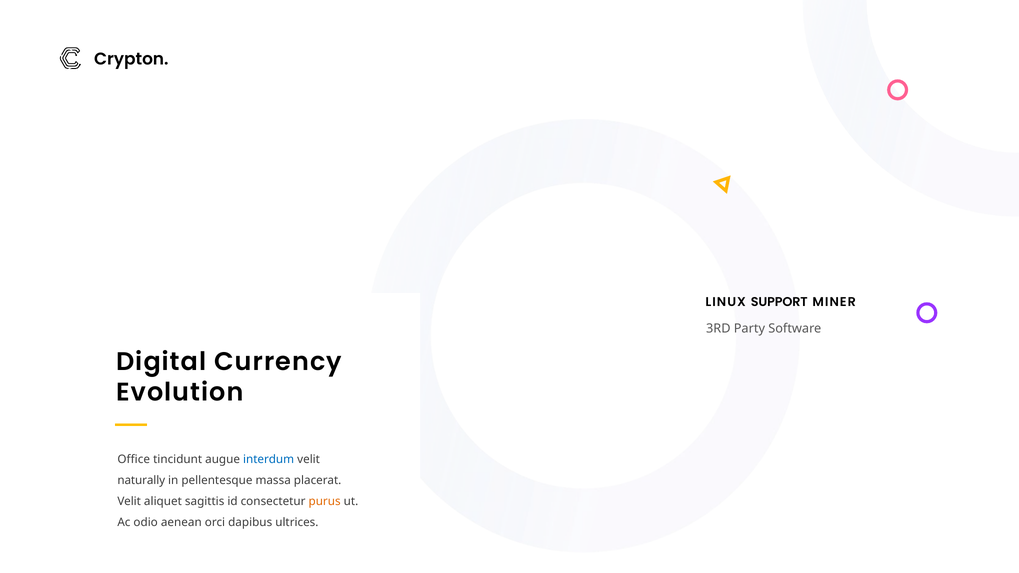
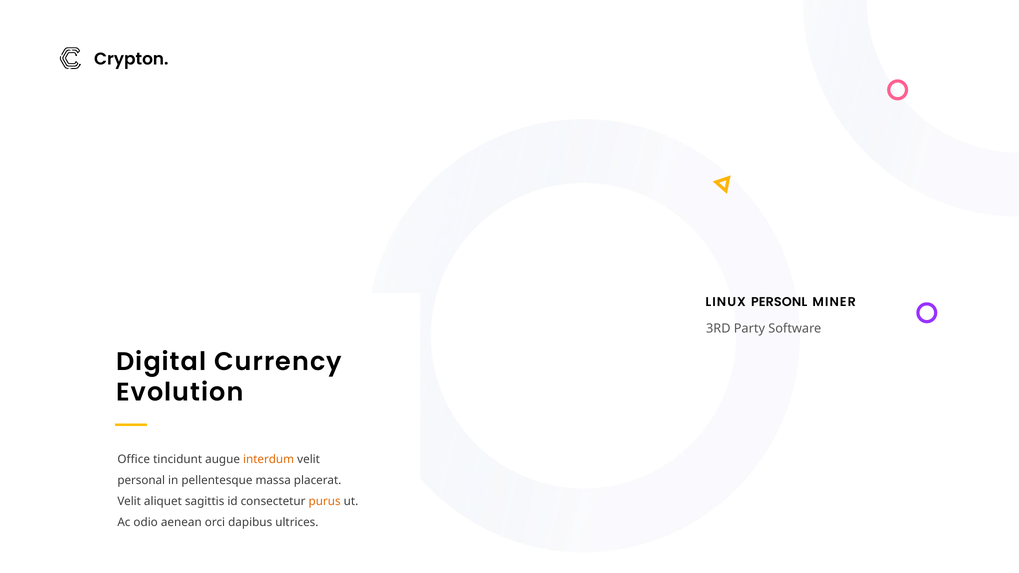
SUPPORT: SUPPORT -> PERSONL
interdum colour: blue -> orange
naturally: naturally -> personal
